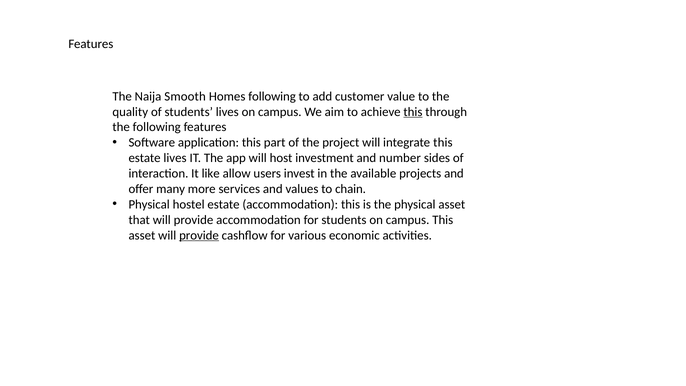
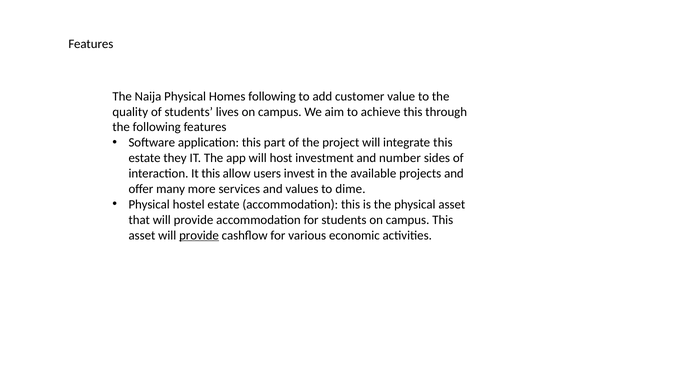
Naija Smooth: Smooth -> Physical
this at (413, 112) underline: present -> none
estate lives: lives -> they
It like: like -> this
chain: chain -> dime
